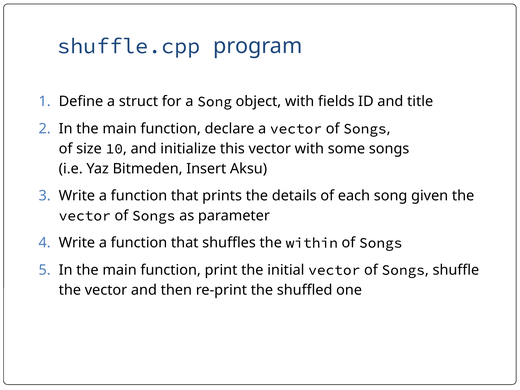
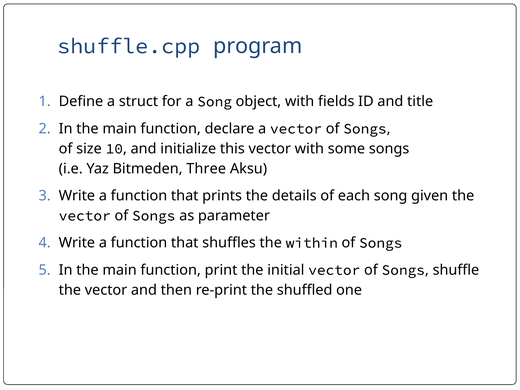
Insert: Insert -> Three
